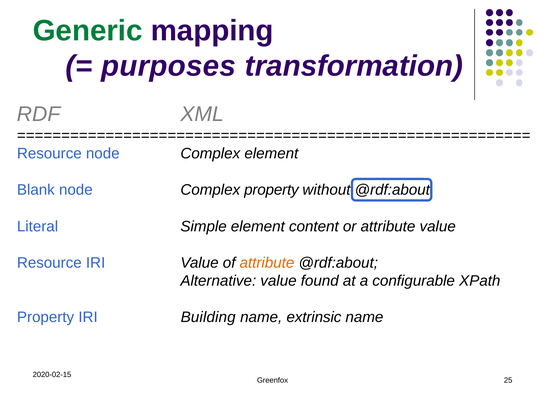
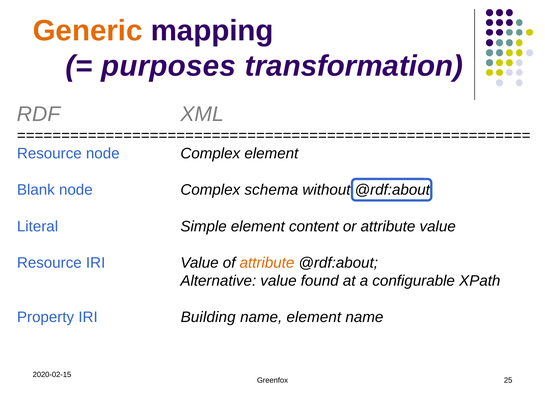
Generic colour: green -> orange
Complex property: property -> schema
name extrinsic: extrinsic -> element
